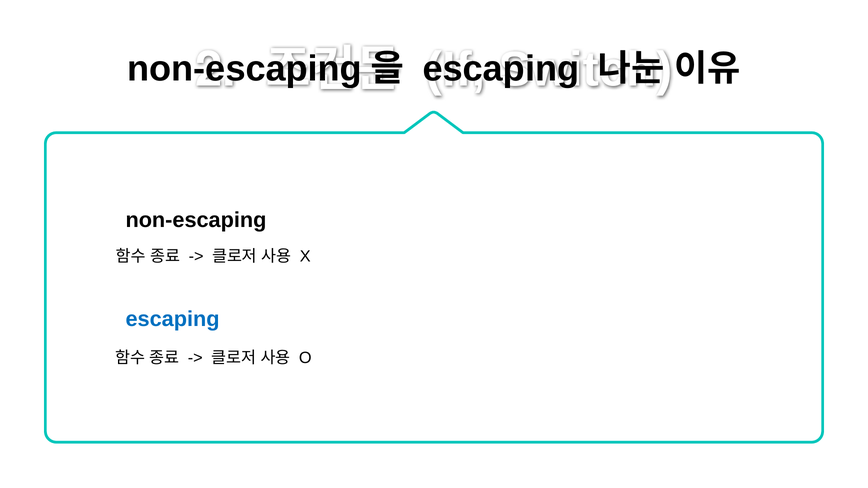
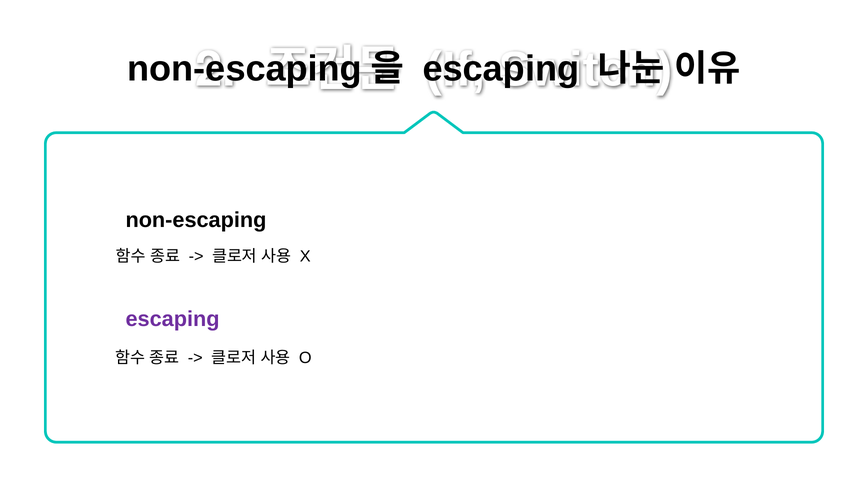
escaping at (173, 319) colour: blue -> purple
